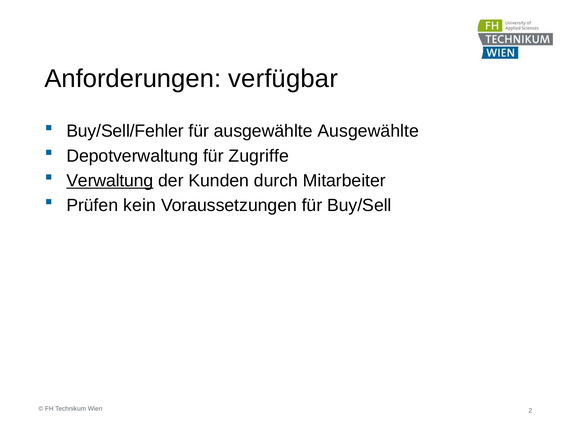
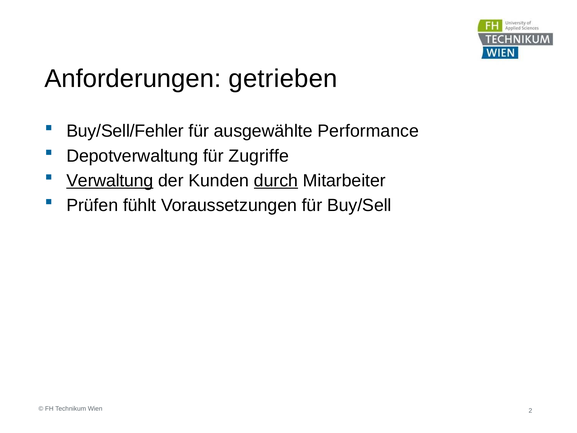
verfügbar: verfügbar -> getrieben
ausgewählte Ausgewählte: Ausgewählte -> Performance
durch underline: none -> present
kein: kein -> fühlt
